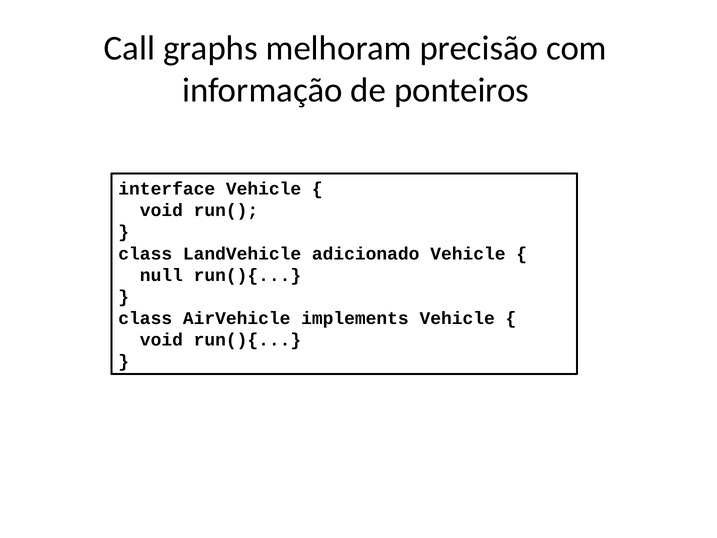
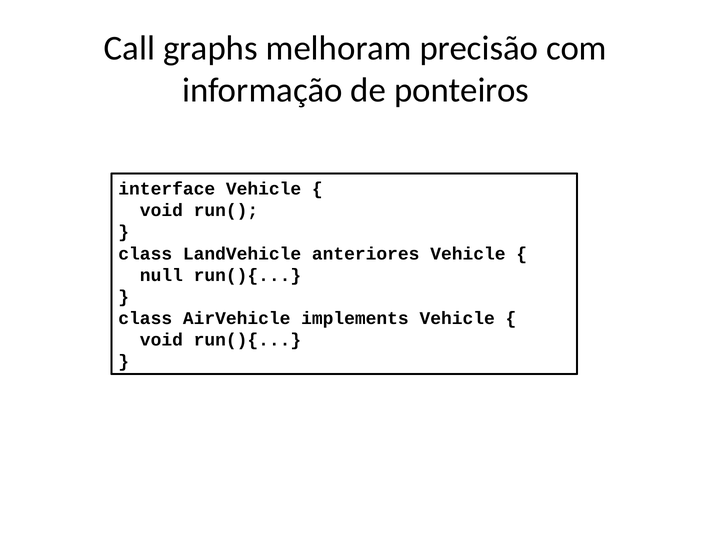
adicionado: adicionado -> anteriores
